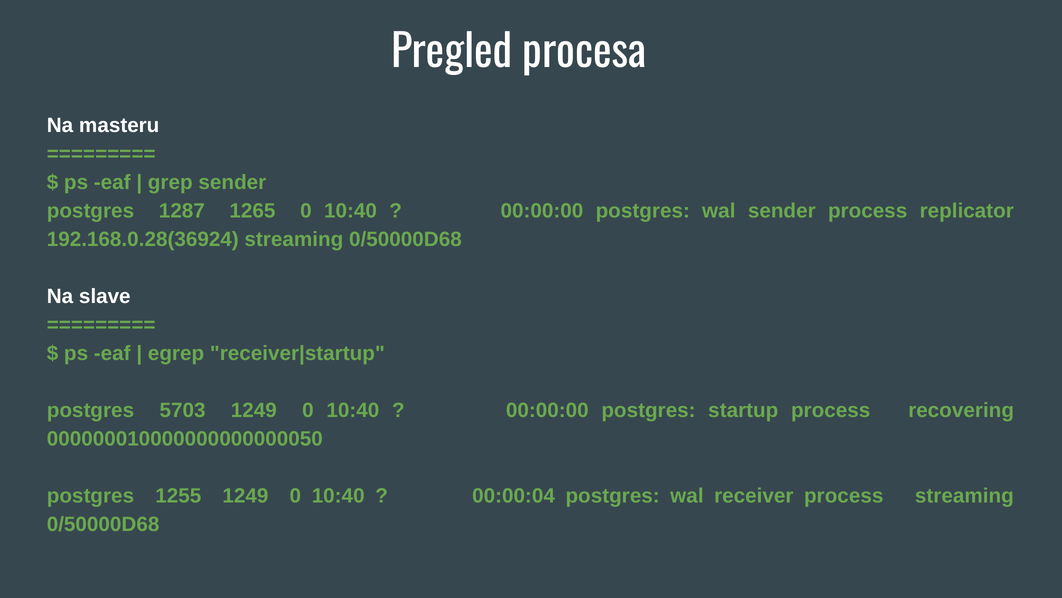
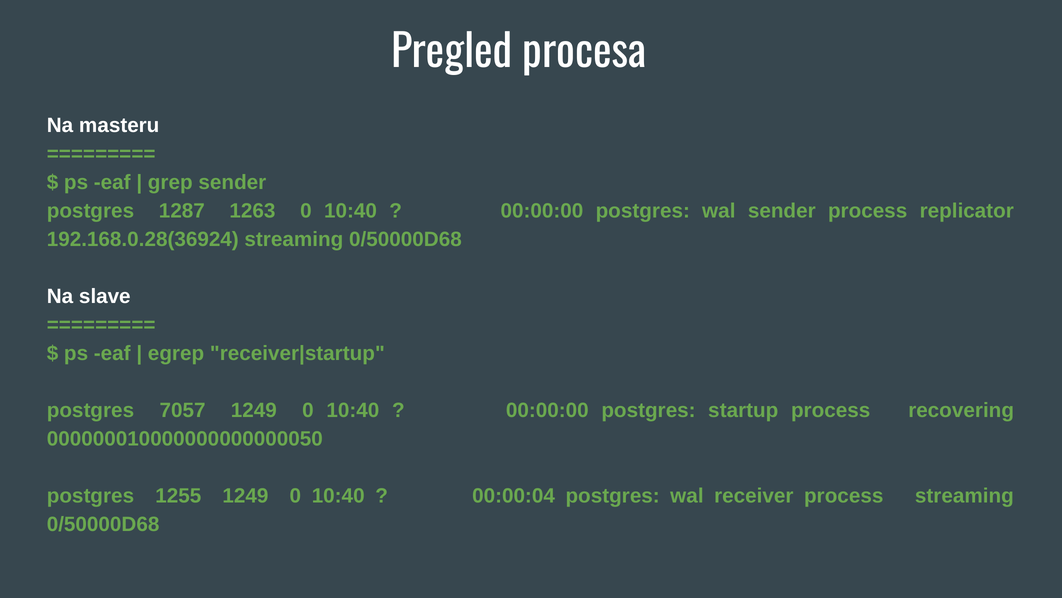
1265: 1265 -> 1263
5703: 5703 -> 7057
